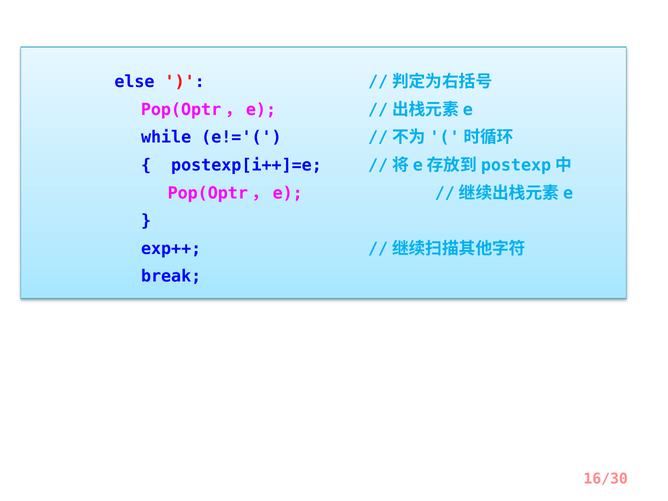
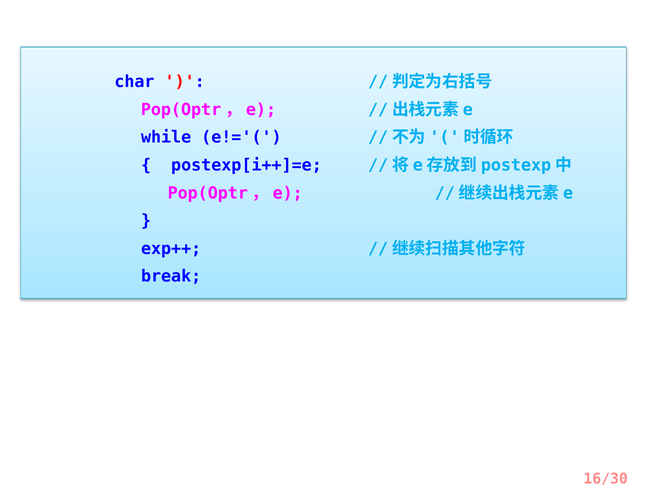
else: else -> char
